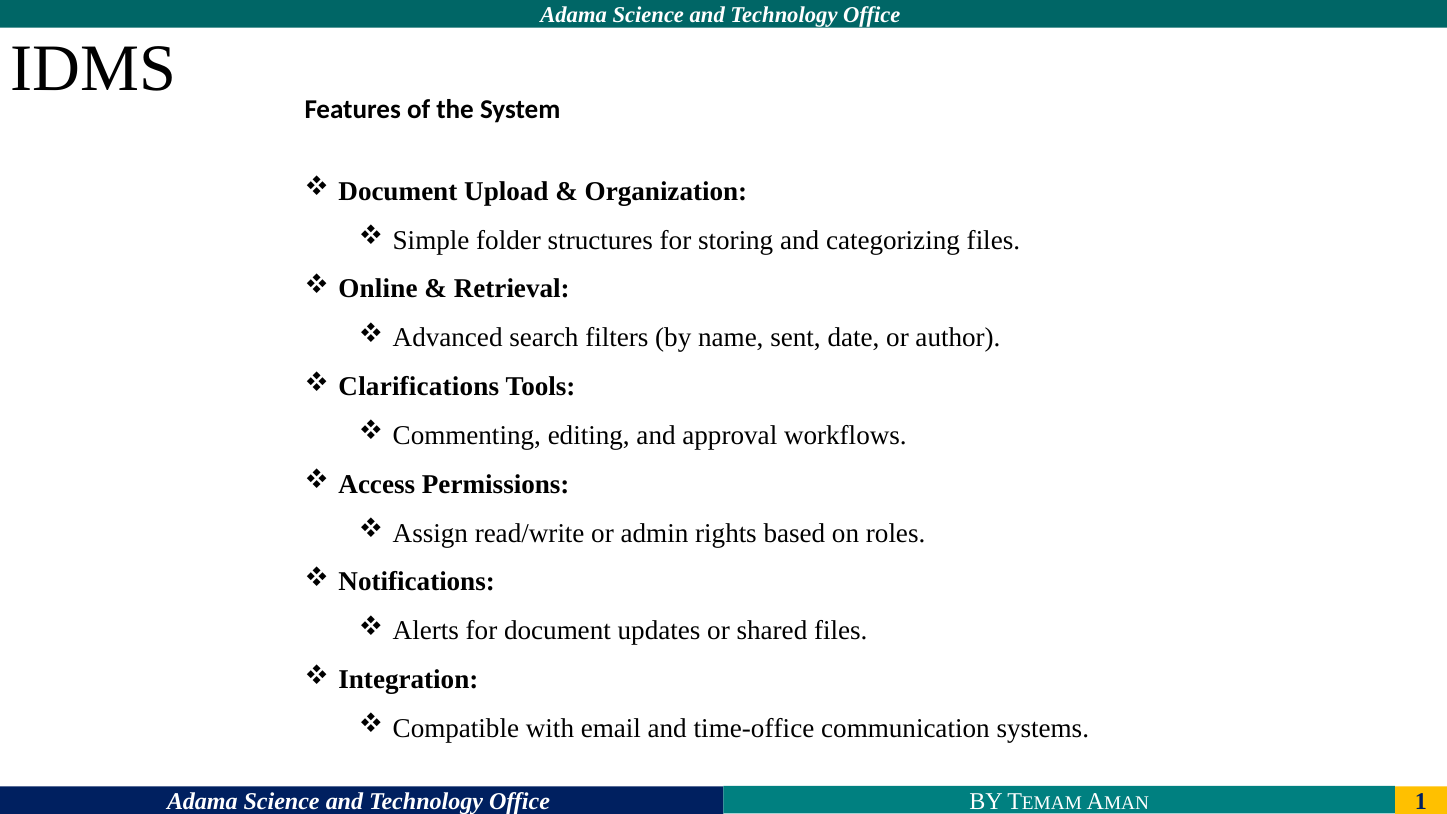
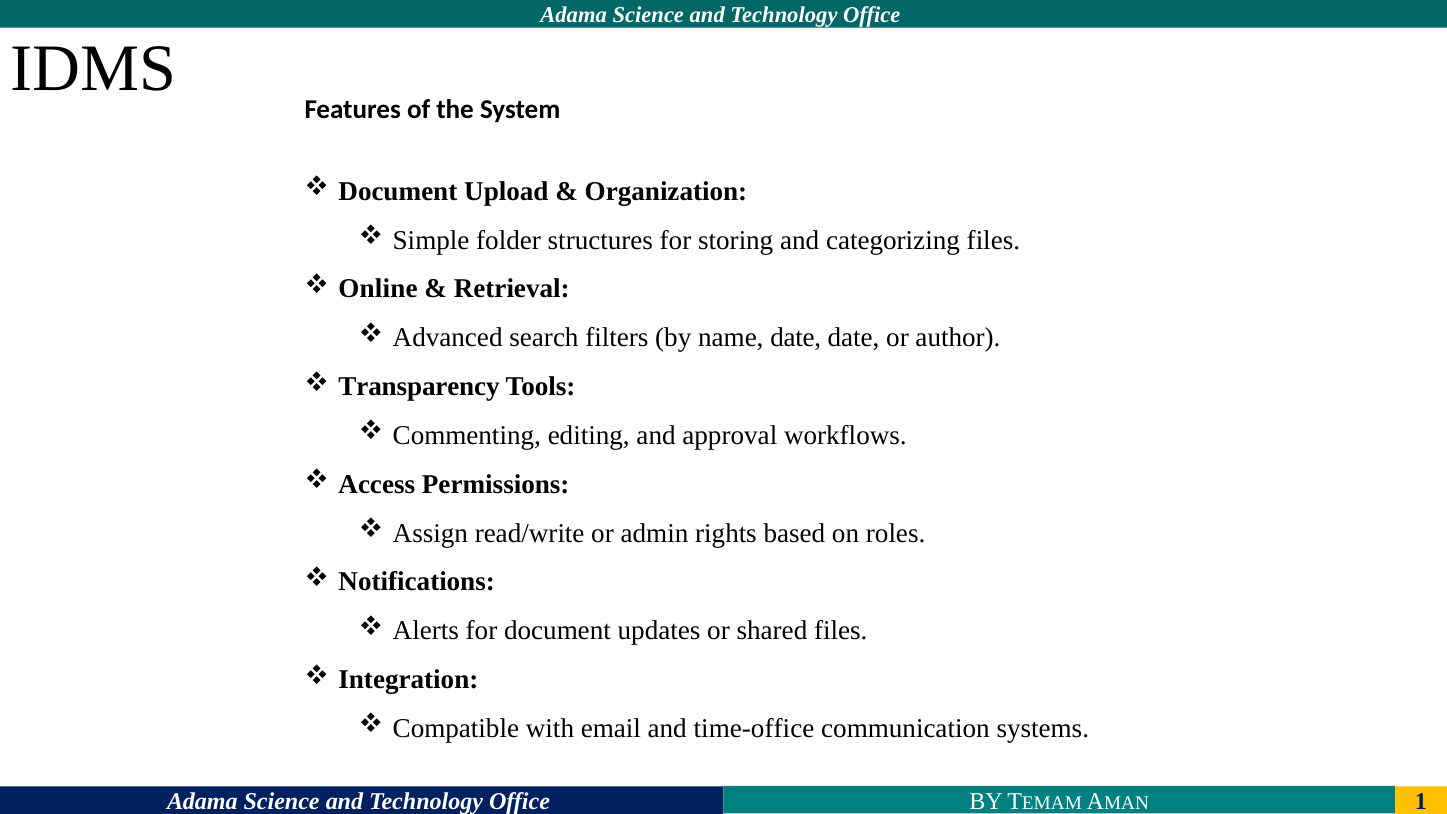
name sent: sent -> date
Clarifications: Clarifications -> Transparency
